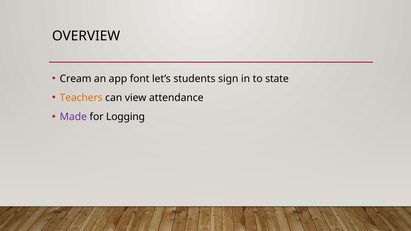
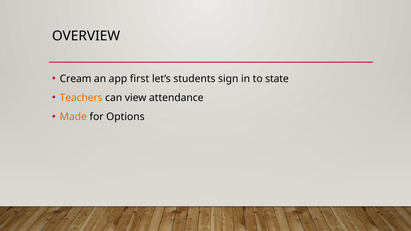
font: font -> first
Made colour: purple -> orange
Logging: Logging -> Options
